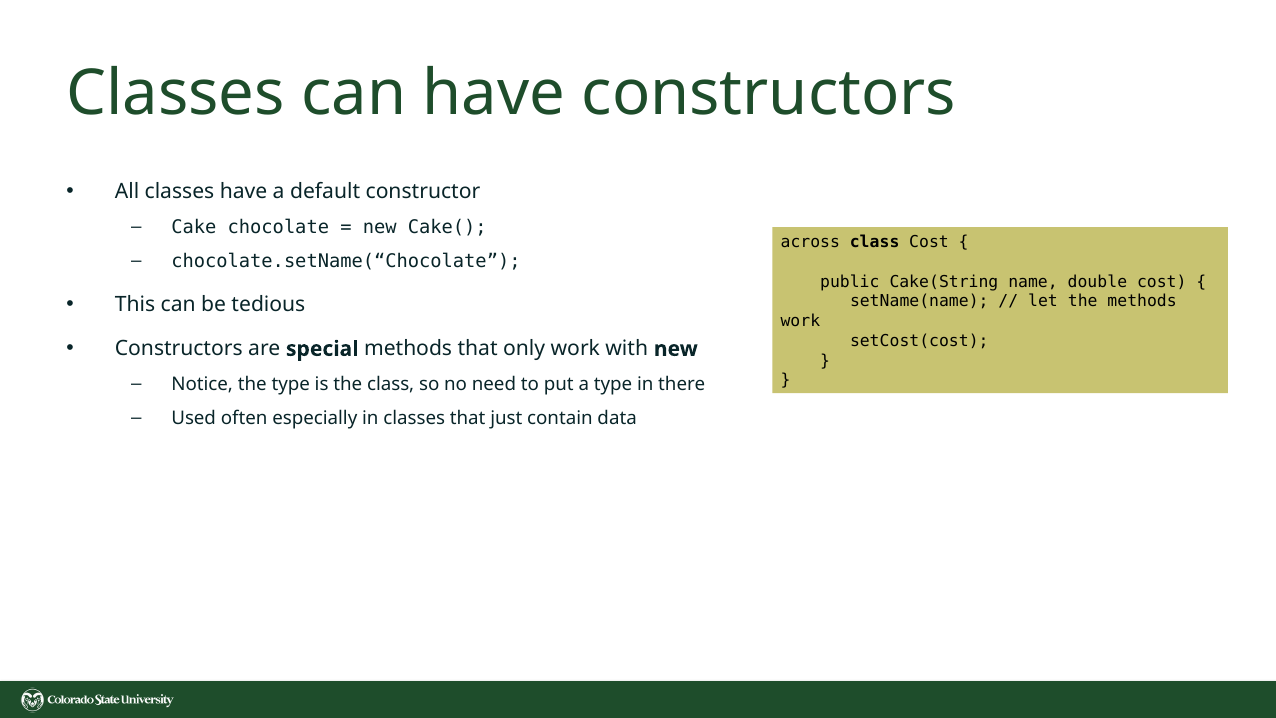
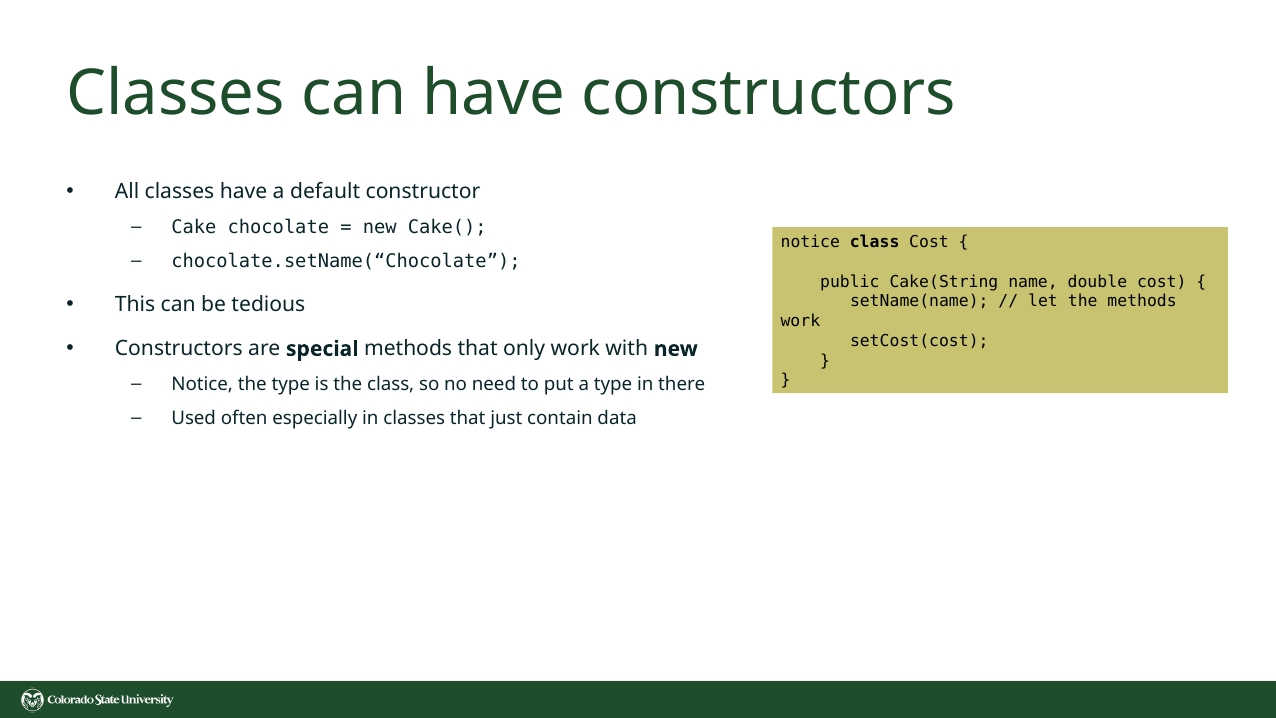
across at (810, 242): across -> notice
